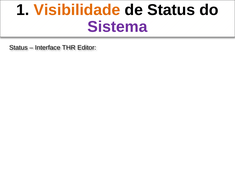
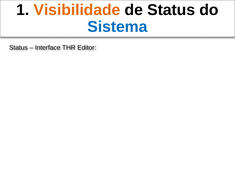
Sistema colour: purple -> blue
